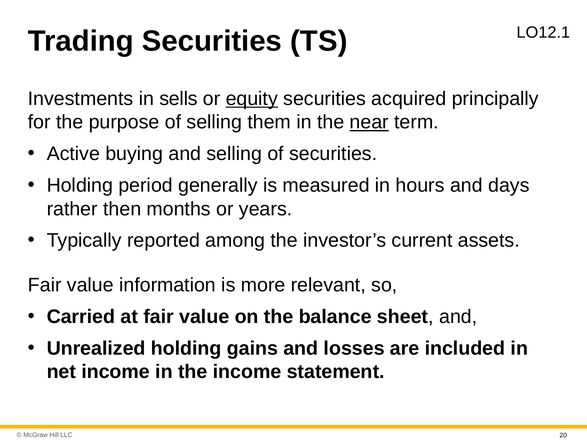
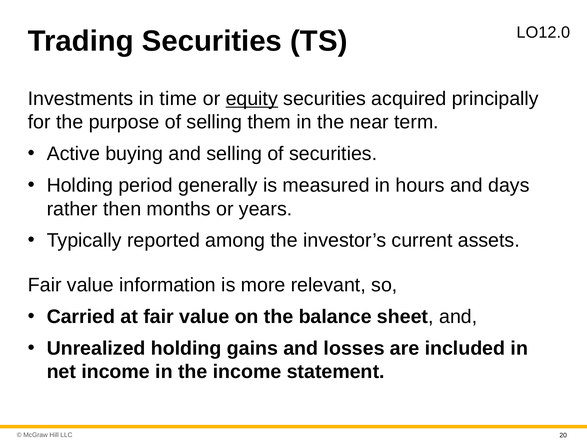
O12.1: O12.1 -> O12.0
sells: sells -> time
near underline: present -> none
